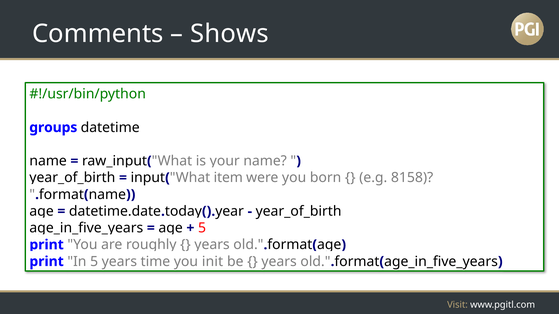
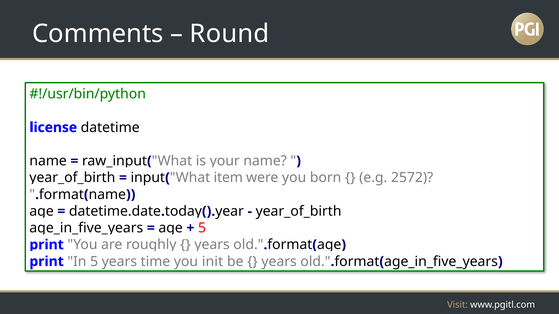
Shows: Shows -> Round
groups: groups -> license
8158: 8158 -> 2572
